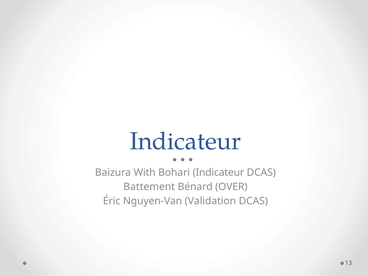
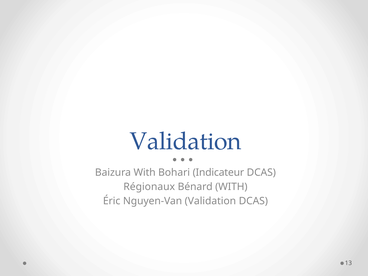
Indicateur at (185, 141): Indicateur -> Validation
Battement: Battement -> Régionaux
Bénard OVER: OVER -> WITH
